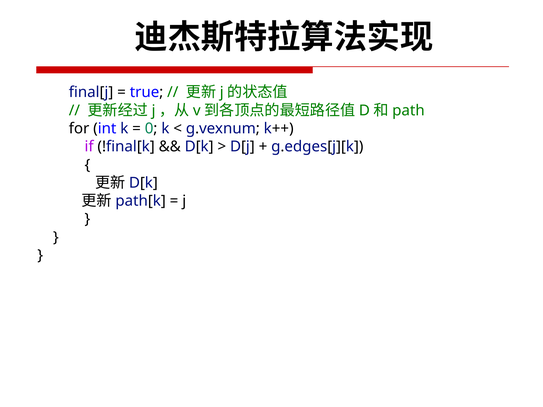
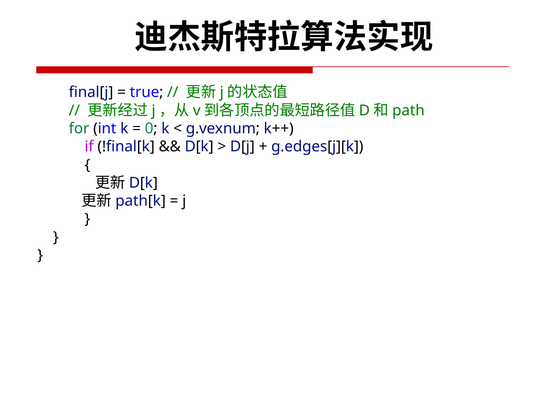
for colour: black -> green
